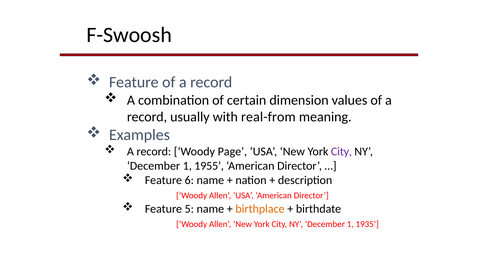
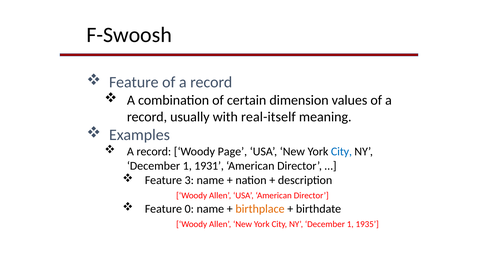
real-from: real-from -> real-itself
City at (341, 151) colour: purple -> blue
1955: 1955 -> 1931
6: 6 -> 3
5: 5 -> 0
